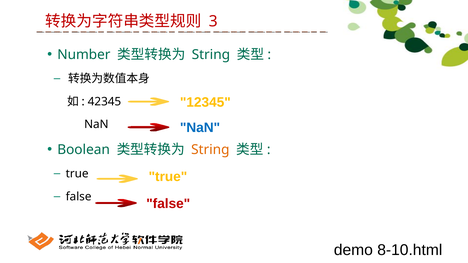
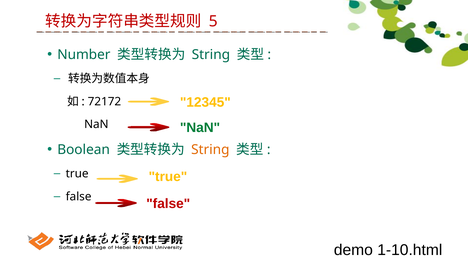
3: 3 -> 5
42345: 42345 -> 72172
NaN at (200, 128) colour: blue -> green
8-10.html: 8-10.html -> 1-10.html
